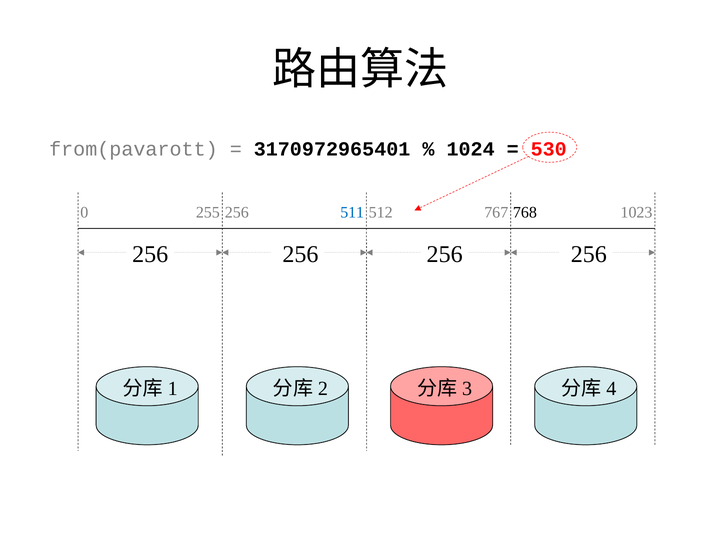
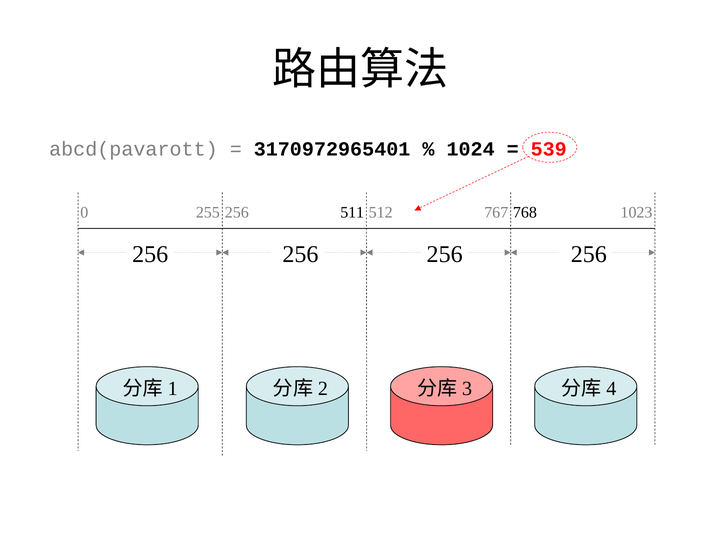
from(pavarott: from(pavarott -> abcd(pavarott
530: 530 -> 539
511 colour: blue -> black
